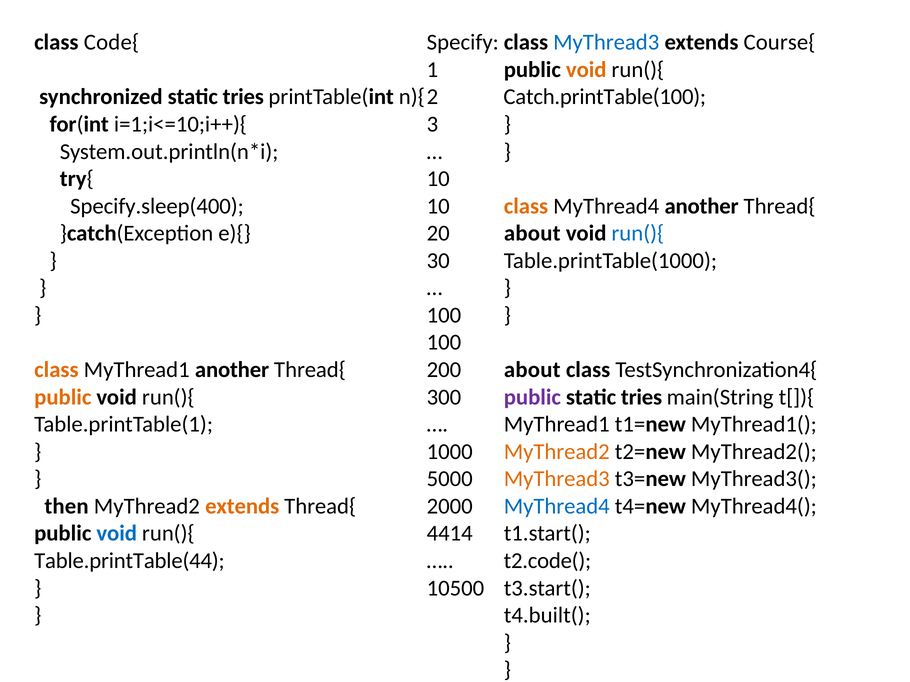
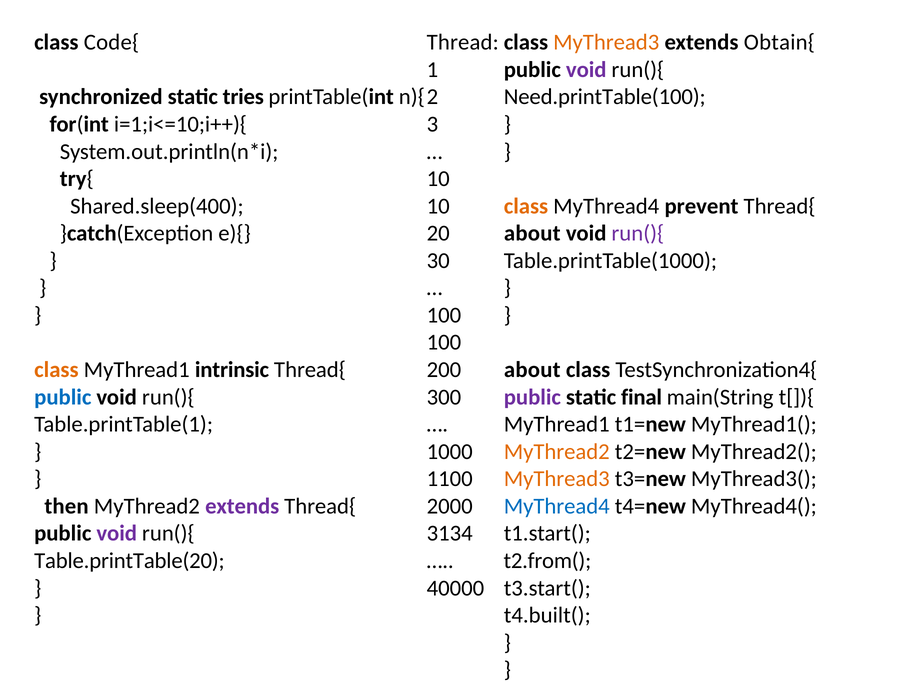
Specify: Specify -> Thread
MyThread3 at (606, 42) colour: blue -> orange
Course{: Course{ -> Obtain{
void at (586, 70) colour: orange -> purple
Catch.printTable(100: Catch.printTable(100 -> Need.printTable(100
Specify.sleep(400: Specify.sleep(400 -> Shared.sleep(400
MyThread4 another: another -> prevent
run(){ at (638, 234) colour: blue -> purple
MyThread1 another: another -> intrinsic
public at (63, 397) colour: orange -> blue
tries at (642, 397): tries -> final
5000: 5000 -> 1100
extends at (242, 507) colour: orange -> purple
void at (117, 534) colour: blue -> purple
4414: 4414 -> 3134
Table.printTable(44: Table.printTable(44 -> Table.printTable(20
t2.code(: t2.code( -> t2.from(
10500: 10500 -> 40000
